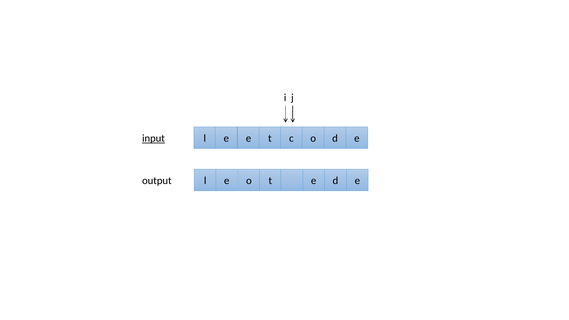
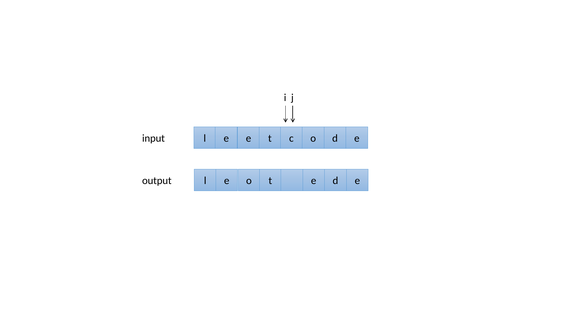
input underline: present -> none
